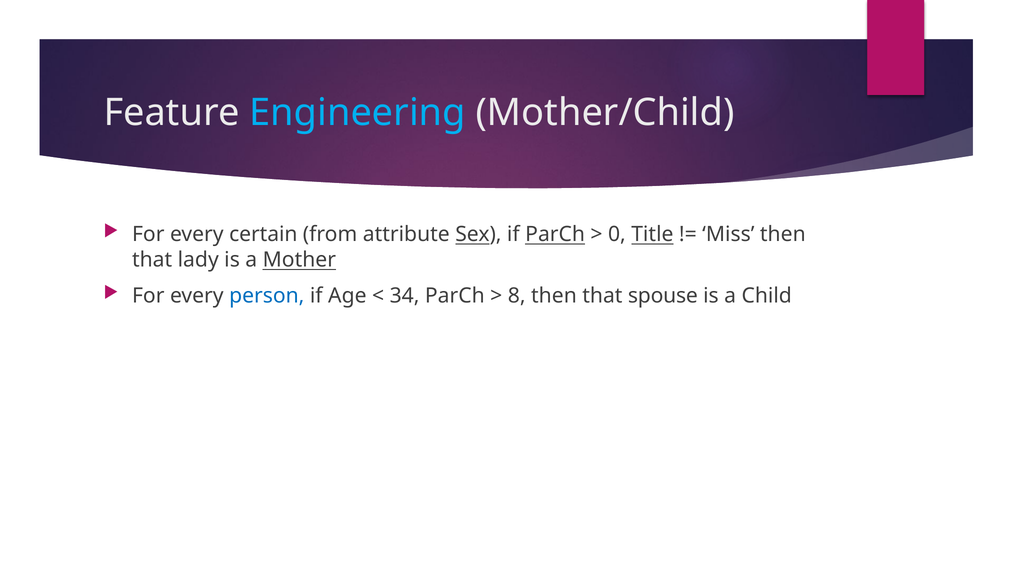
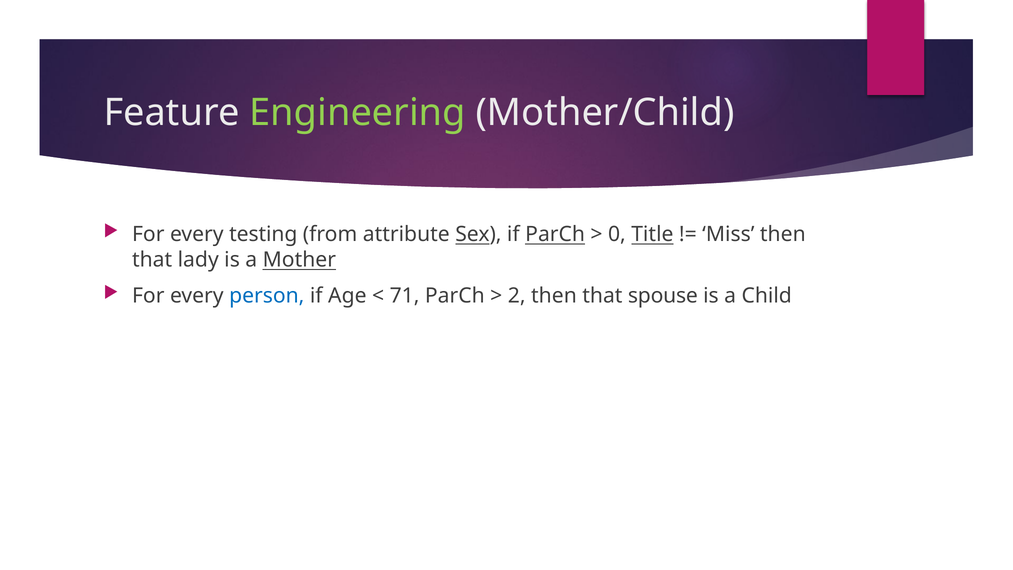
Engineering colour: light blue -> light green
certain: certain -> testing
34: 34 -> 71
8: 8 -> 2
